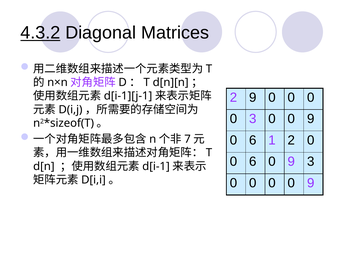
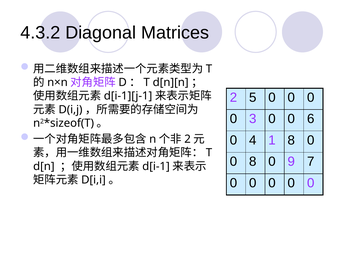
4.3.2 underline: present -> none
2 9: 9 -> 5
3 0 0 9: 9 -> 6
7 at (188, 139): 7 -> 2
6 at (253, 140): 6 -> 4
1 2: 2 -> 8
6 at (253, 162): 6 -> 8
9 3: 3 -> 7
9 at (311, 183): 9 -> 0
